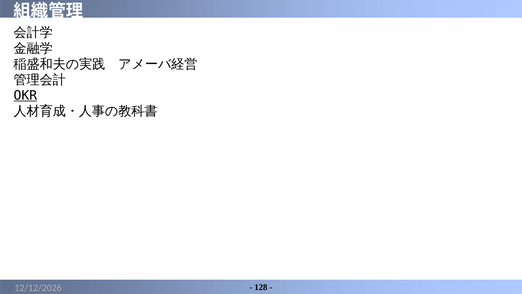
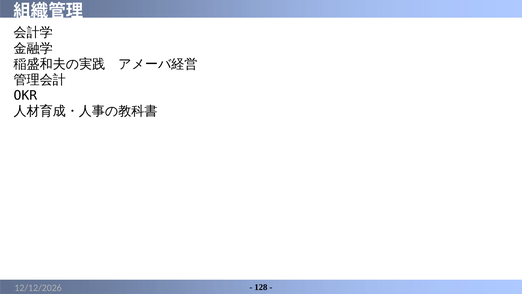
OKR underline: present -> none
